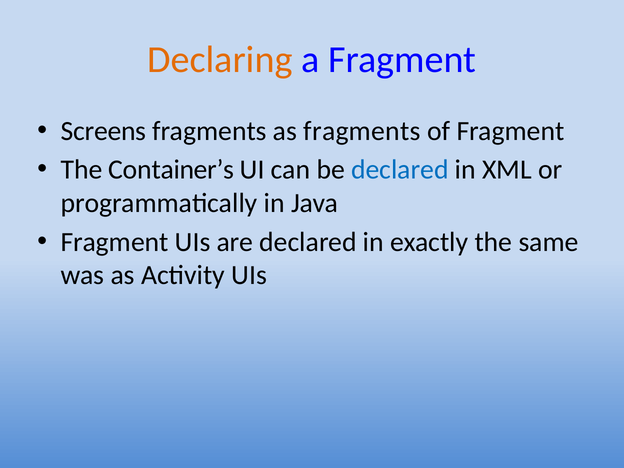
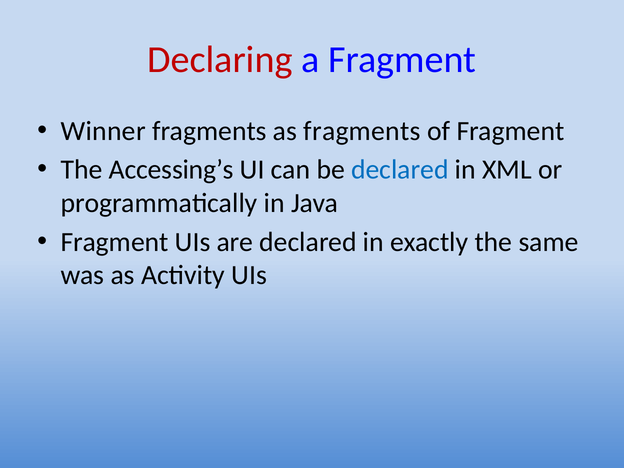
Declaring colour: orange -> red
Screens: Screens -> Winner
Container’s: Container’s -> Accessing’s
